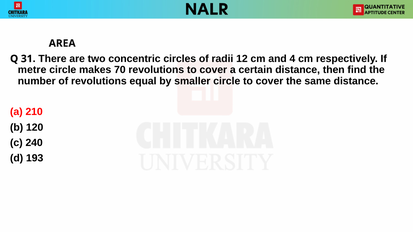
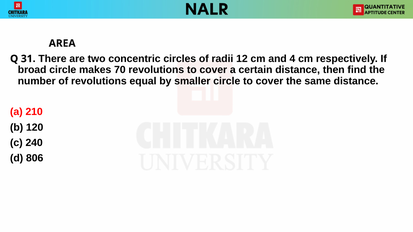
metre: metre -> broad
193: 193 -> 806
